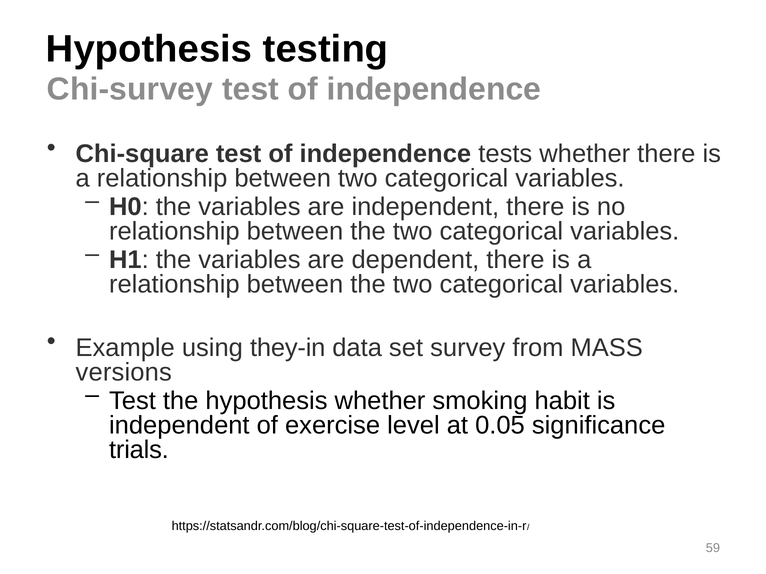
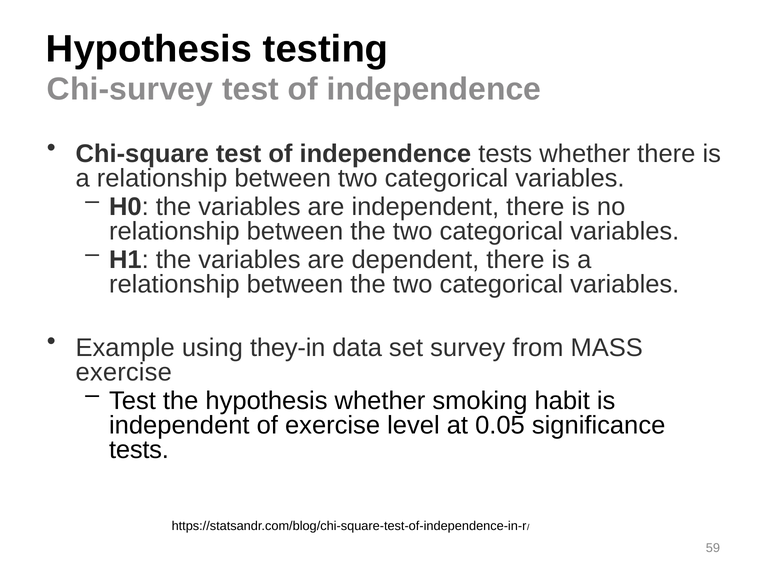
versions at (124, 373): versions -> exercise
trials at (139, 450): trials -> tests
